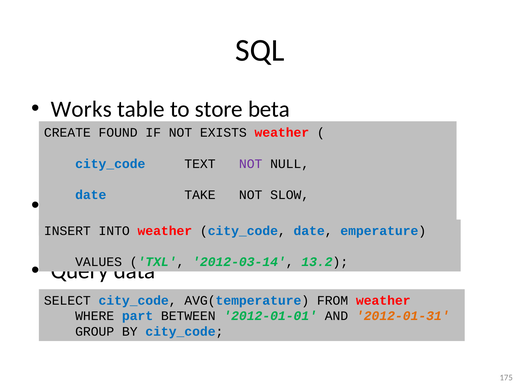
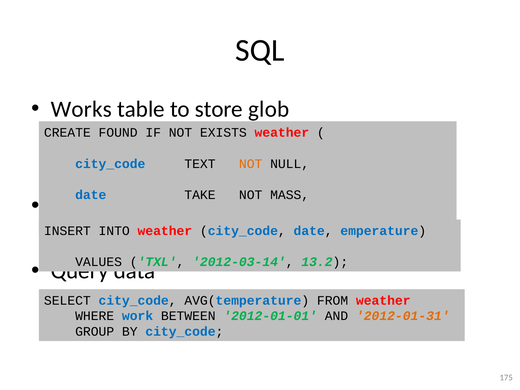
beta: beta -> glob
NOT at (251, 164) colour: purple -> orange
SLOW: SLOW -> MASS
part: part -> work
